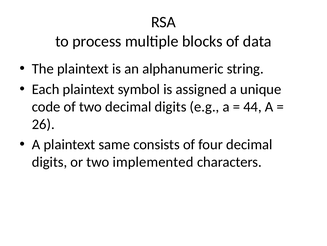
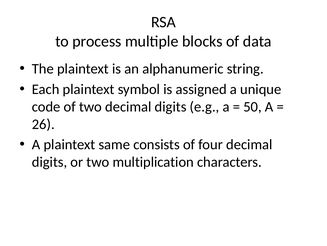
44: 44 -> 50
implemented: implemented -> multiplication
